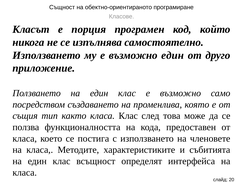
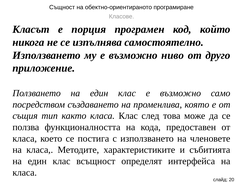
възможно един: един -> ниво
